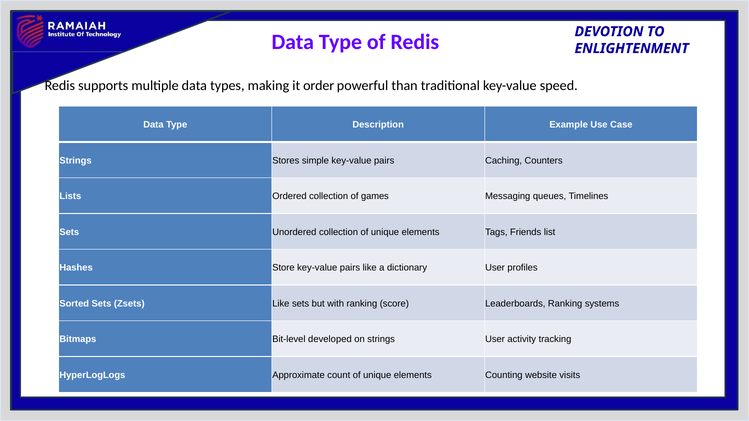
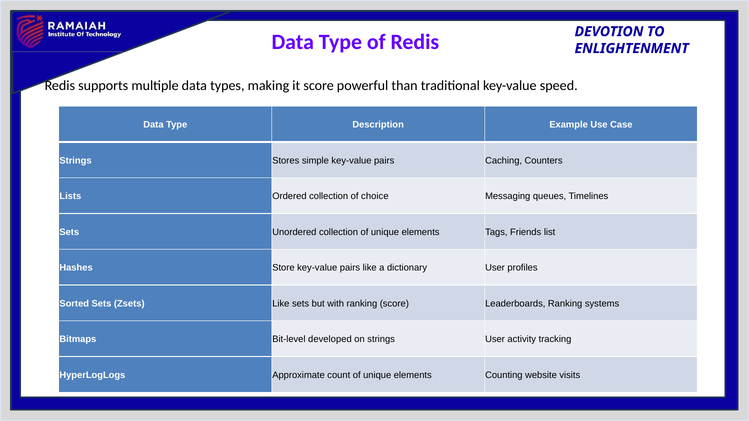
it order: order -> score
games: games -> choice
